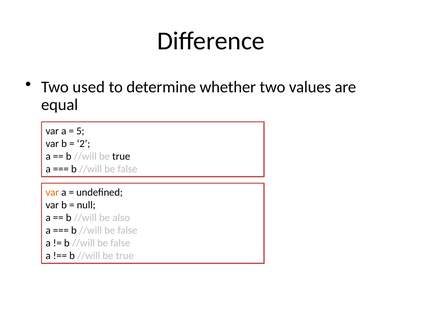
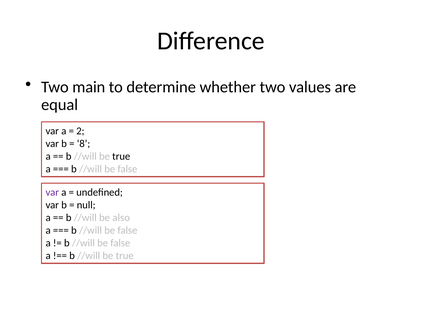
used: used -> main
5: 5 -> 2
2: 2 -> 8
var at (52, 192) colour: orange -> purple
